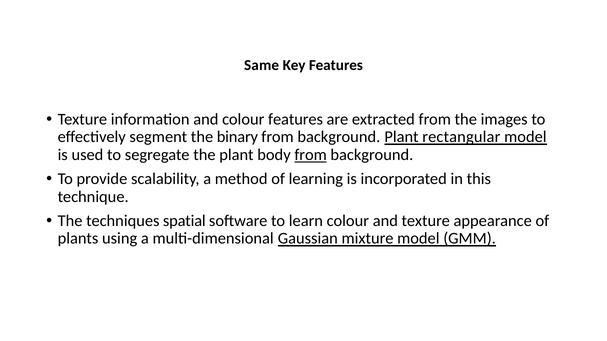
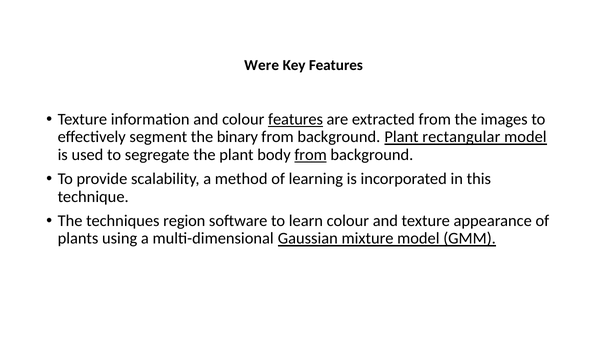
Same: Same -> Were
features at (296, 119) underline: none -> present
spatial: spatial -> region
